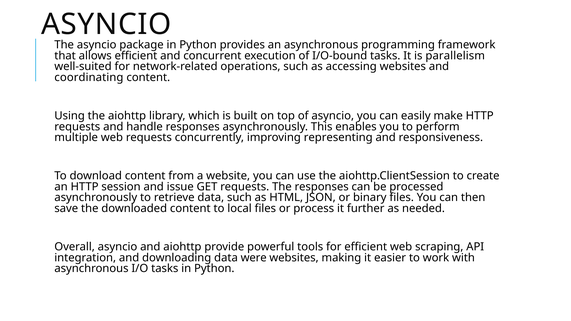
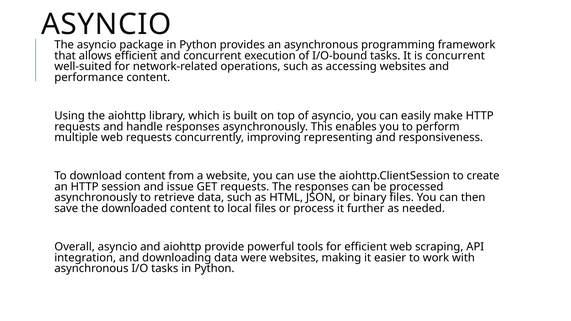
is parallelism: parallelism -> concurrent
coordinating: coordinating -> performance
